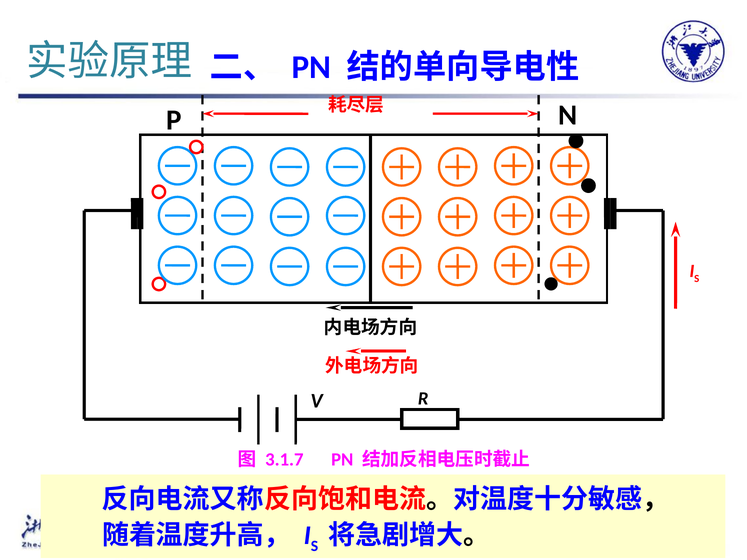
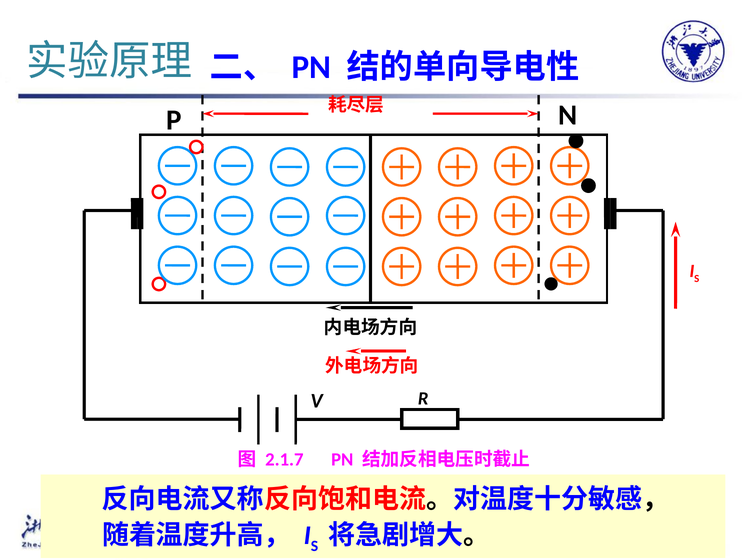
3.1.7: 3.1.7 -> 2.1.7
